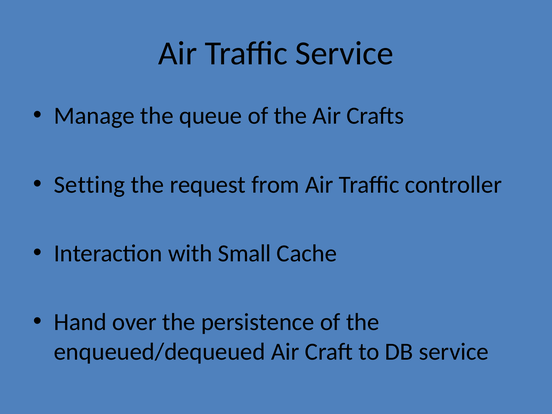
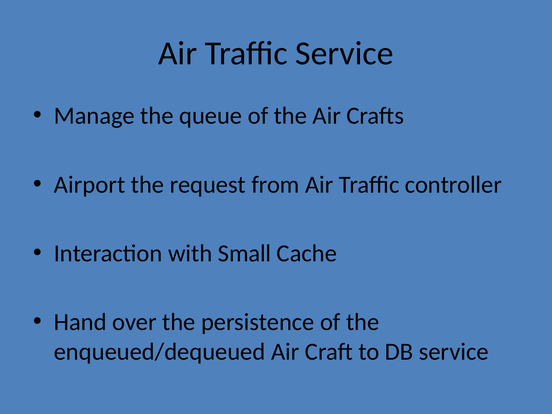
Setting: Setting -> Airport
